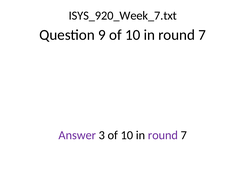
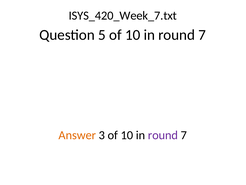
ISYS_920_Week_7.txt: ISYS_920_Week_7.txt -> ISYS_420_Week_7.txt
9: 9 -> 5
Answer colour: purple -> orange
